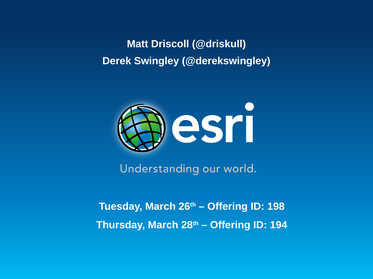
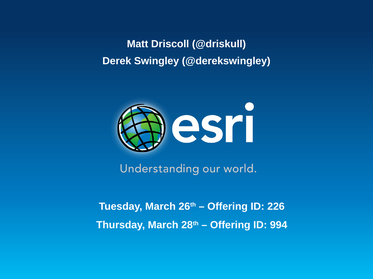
198: 198 -> 226
194: 194 -> 994
